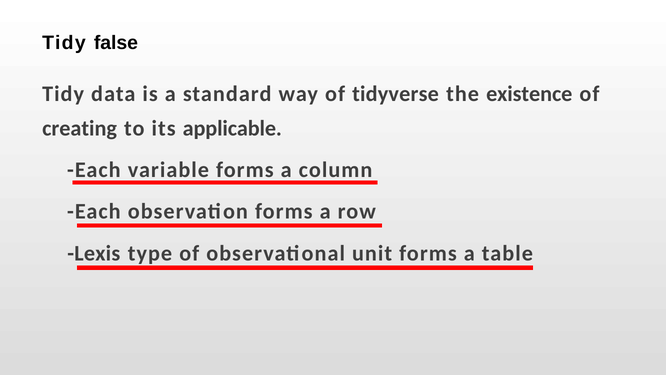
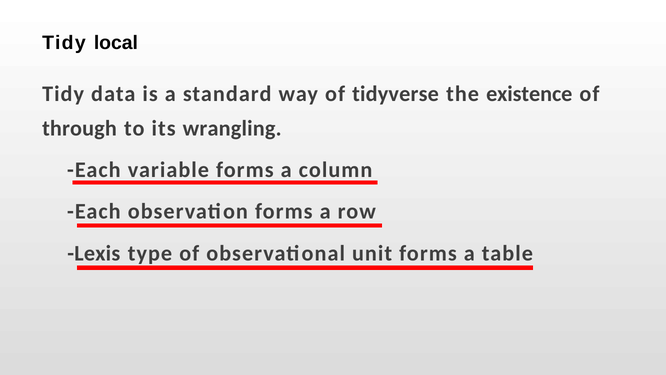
false: false -> local
creating: creating -> through
applicable: applicable -> wrangling
